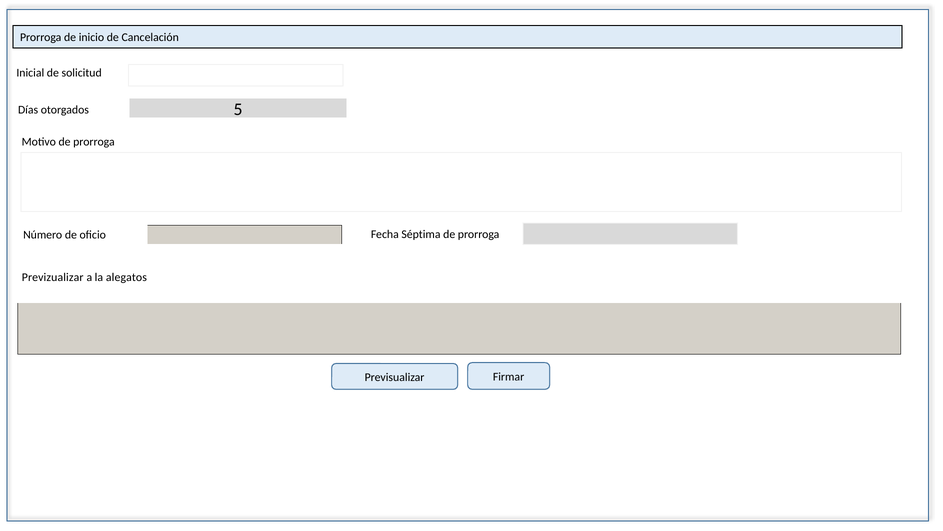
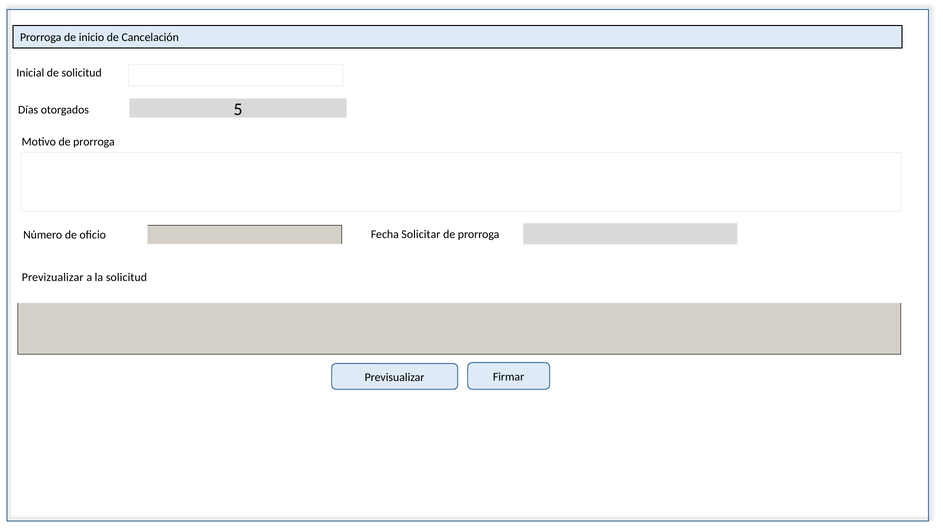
Séptima: Séptima -> Solicitar
la alegatos: alegatos -> solicitud
